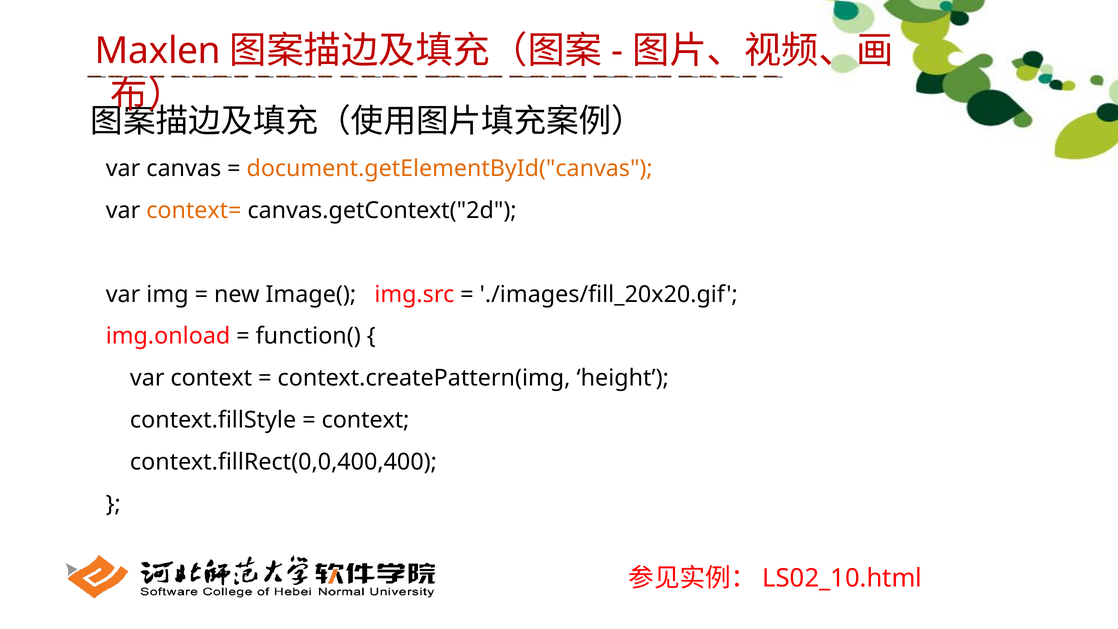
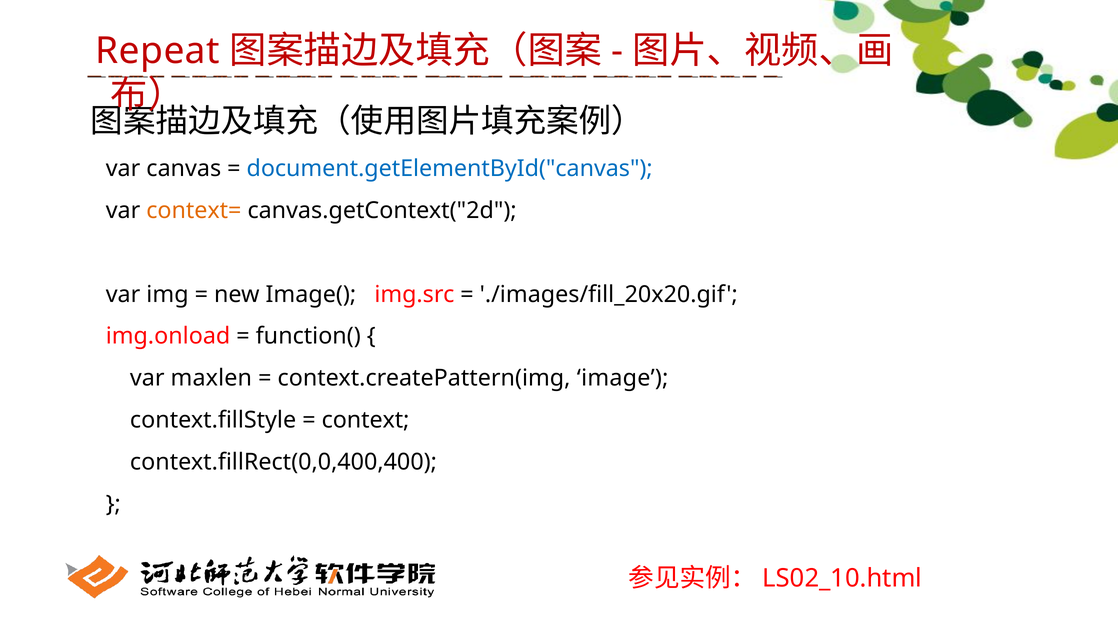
Maxlen: Maxlen -> Repeat
document.getElementById("canvas colour: orange -> blue
var context: context -> maxlen
height: height -> image
